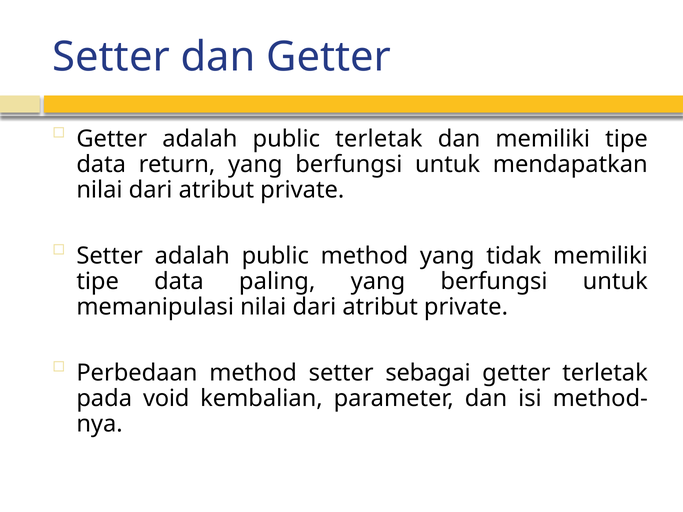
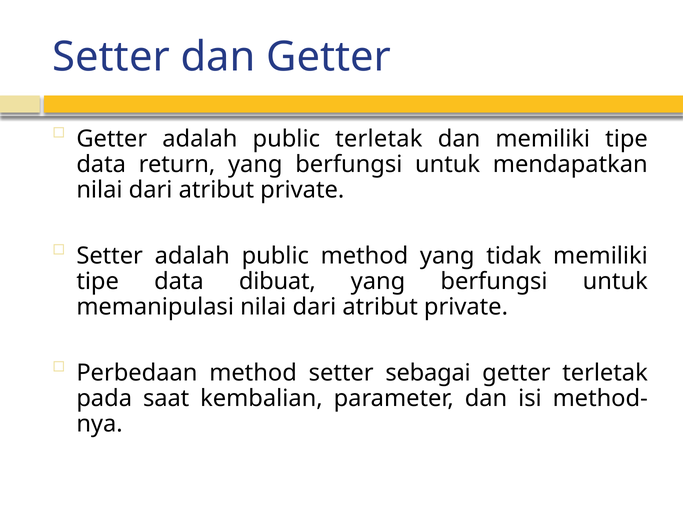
paling: paling -> dibuat
void: void -> saat
